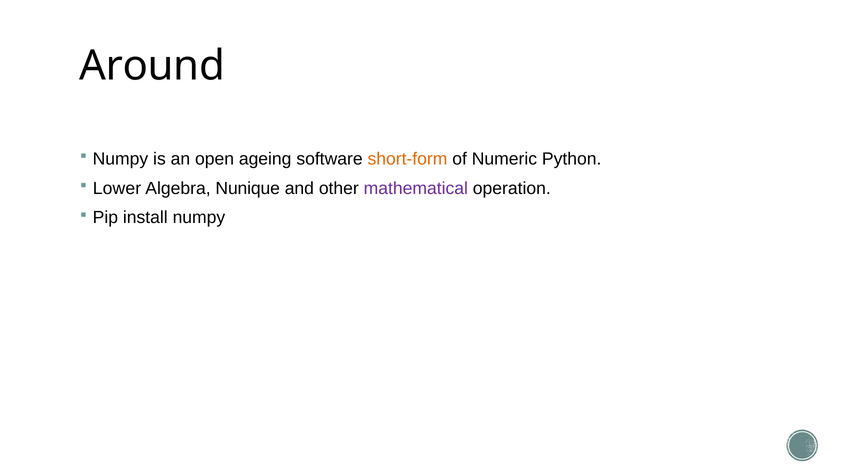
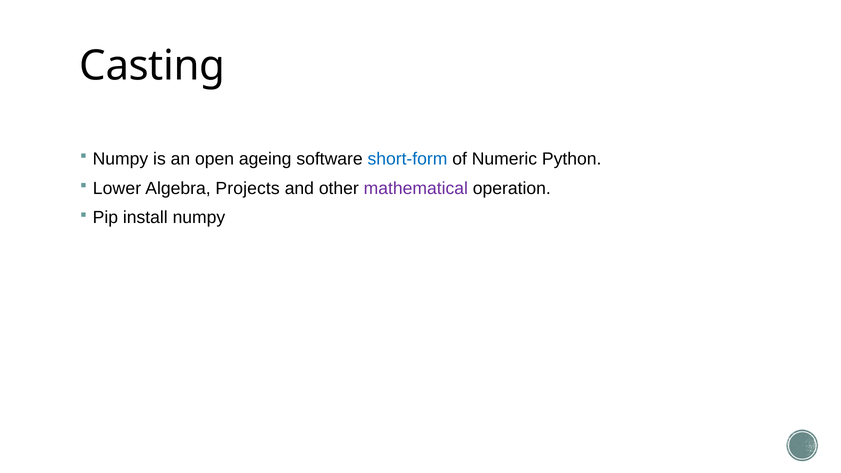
Around: Around -> Casting
short-form colour: orange -> blue
Nunique: Nunique -> Projects
